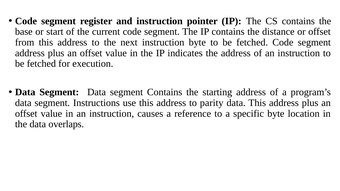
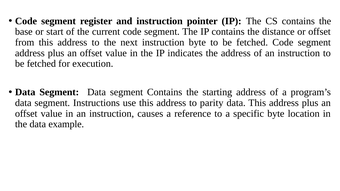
overlaps: overlaps -> example
